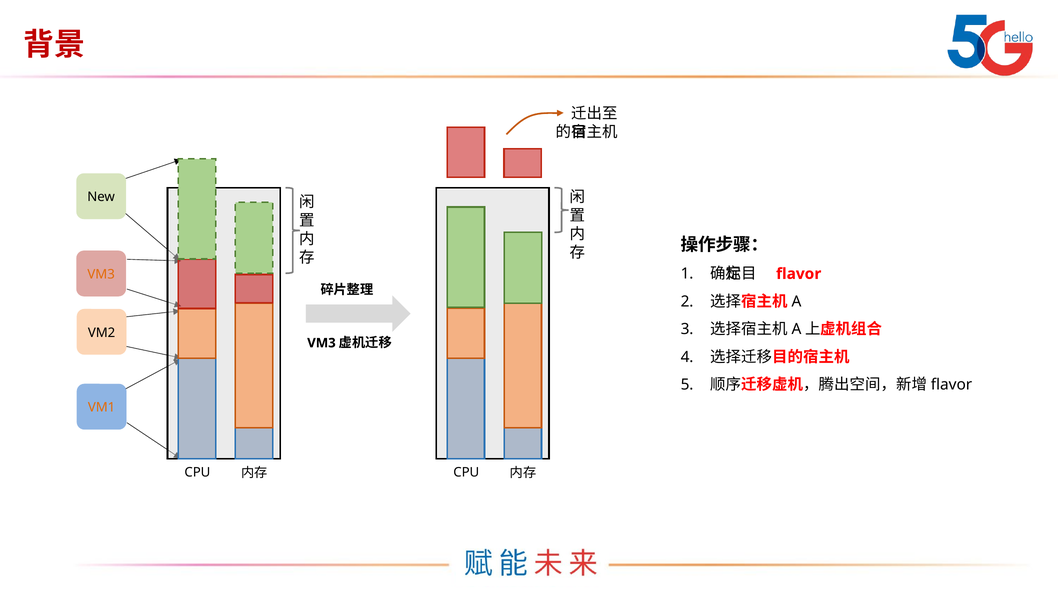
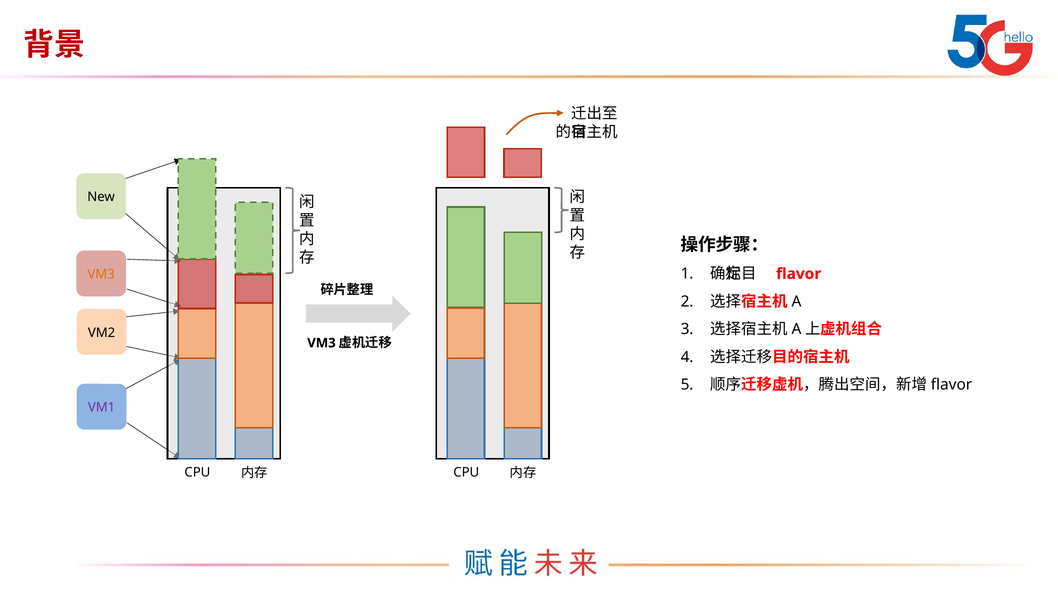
VM1 colour: orange -> purple
